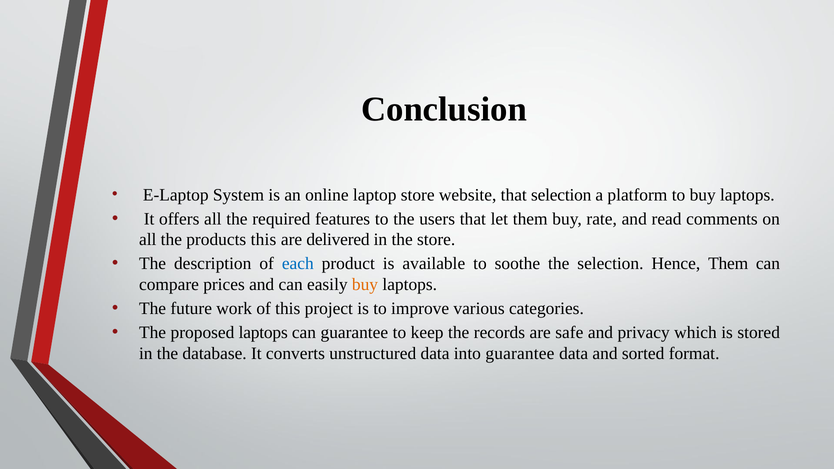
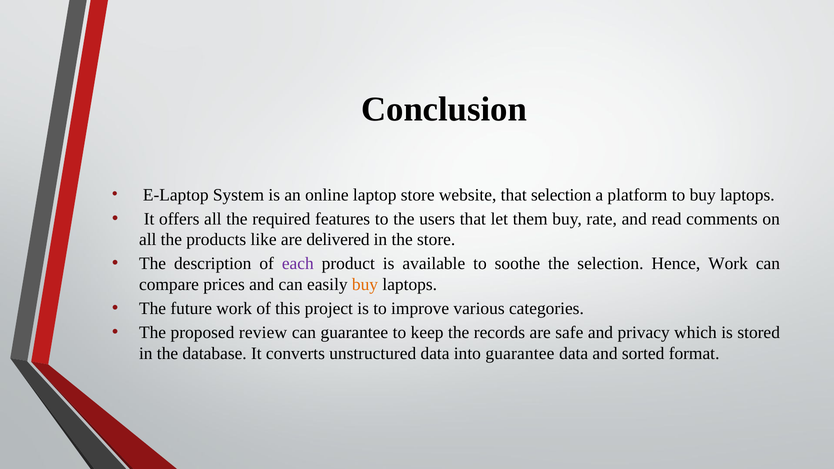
products this: this -> like
each colour: blue -> purple
Hence Them: Them -> Work
proposed laptops: laptops -> review
